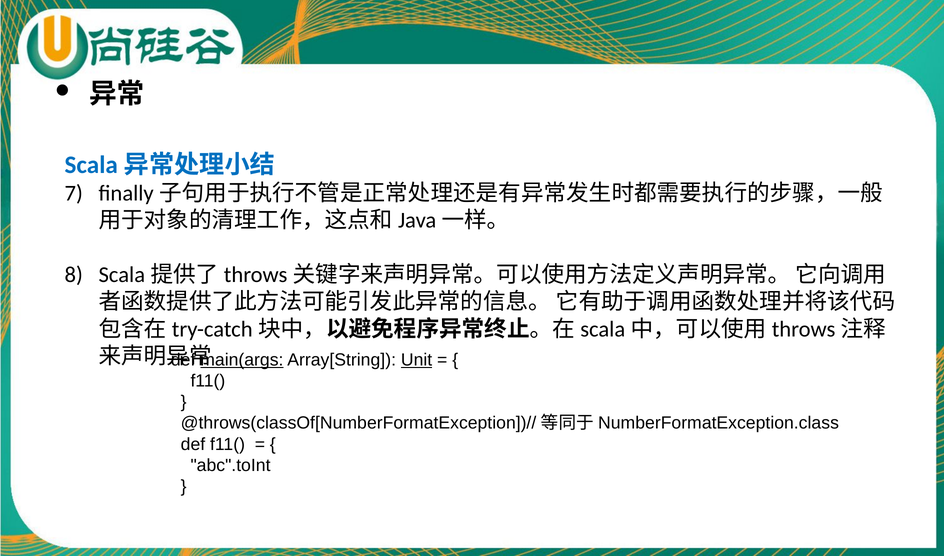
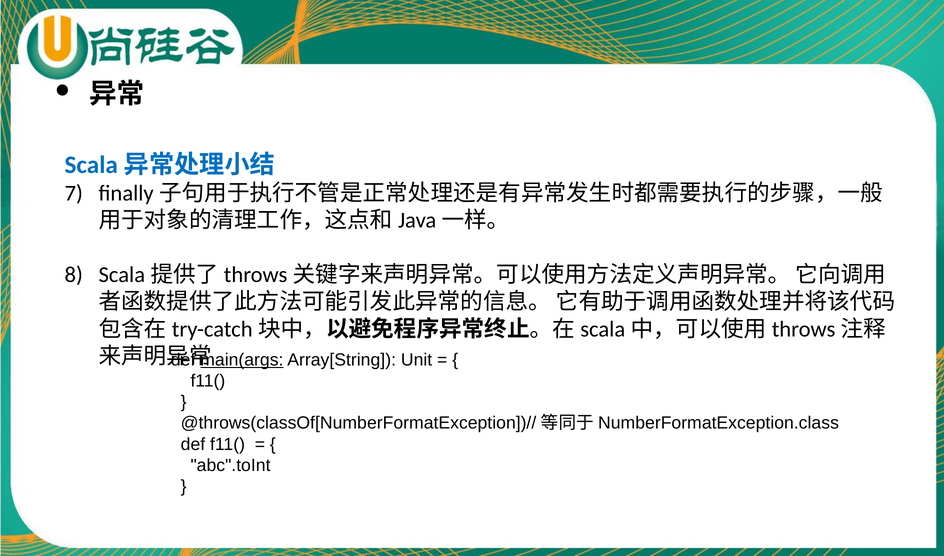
Unit underline: present -> none
